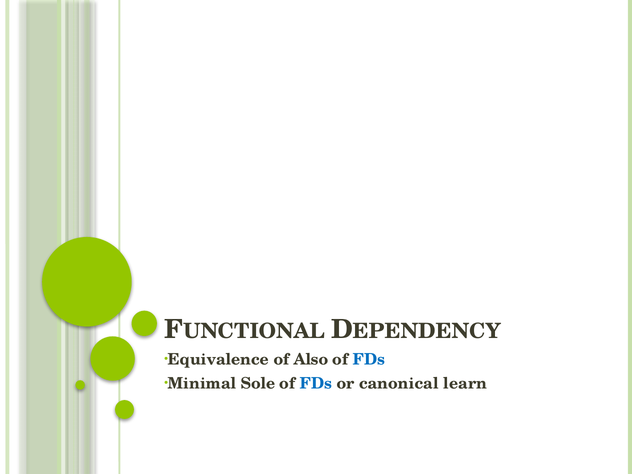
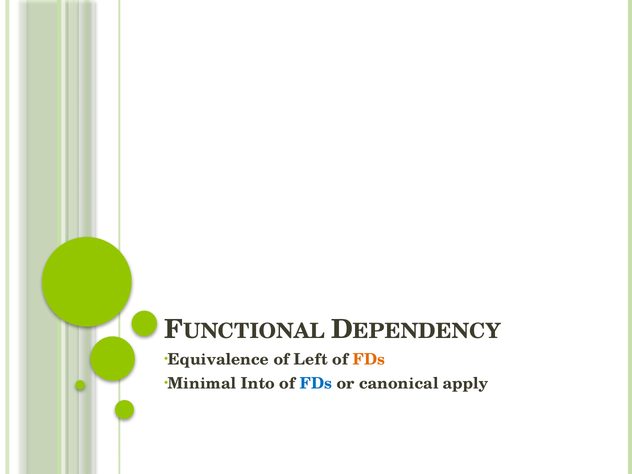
Also: Also -> Left
FDs at (369, 360) colour: blue -> orange
Sole: Sole -> Into
learn: learn -> apply
